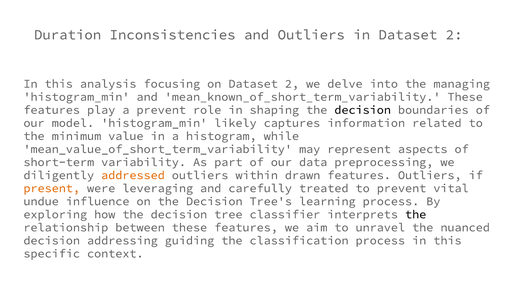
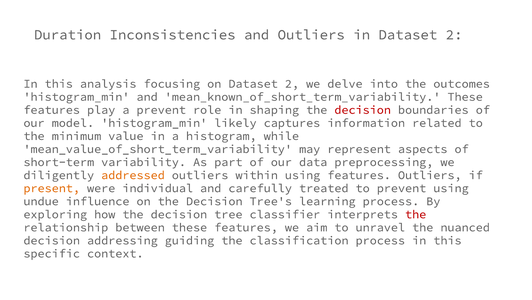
managing: managing -> outcomes
decision at (363, 110) colour: black -> red
within drawn: drawn -> using
leveraging: leveraging -> individual
prevent vital: vital -> using
the at (416, 214) colour: black -> red
